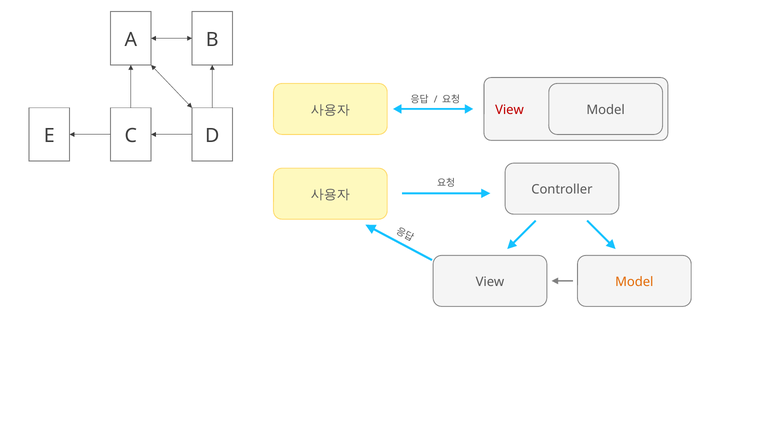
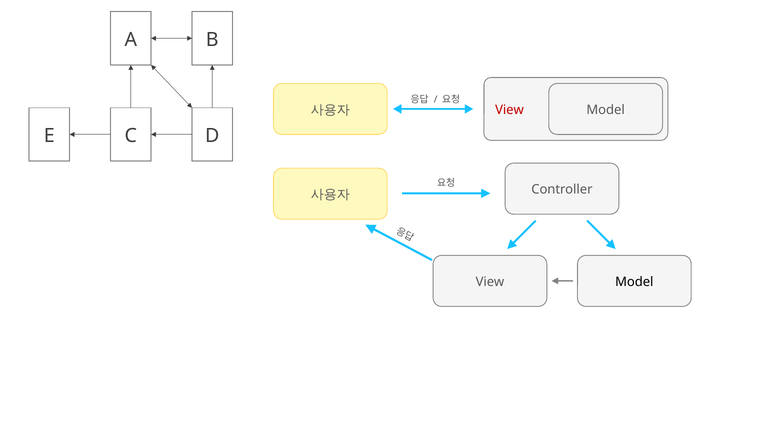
Model at (634, 282) colour: orange -> black
